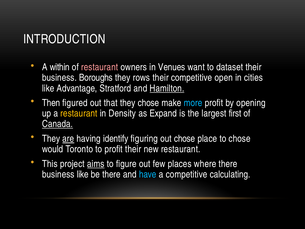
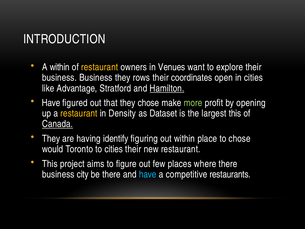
restaurant at (100, 67) colour: pink -> yellow
dataset: dataset -> explore
business Boroughs: Boroughs -> Business
their competitive: competitive -> coordinates
Then at (51, 103): Then -> Have
more colour: light blue -> light green
Expand: Expand -> Dataset
largest first: first -> this
are underline: present -> none
out chose: chose -> within
to profit: profit -> cities
aims underline: present -> none
business like: like -> city
calculating: calculating -> restaurants
